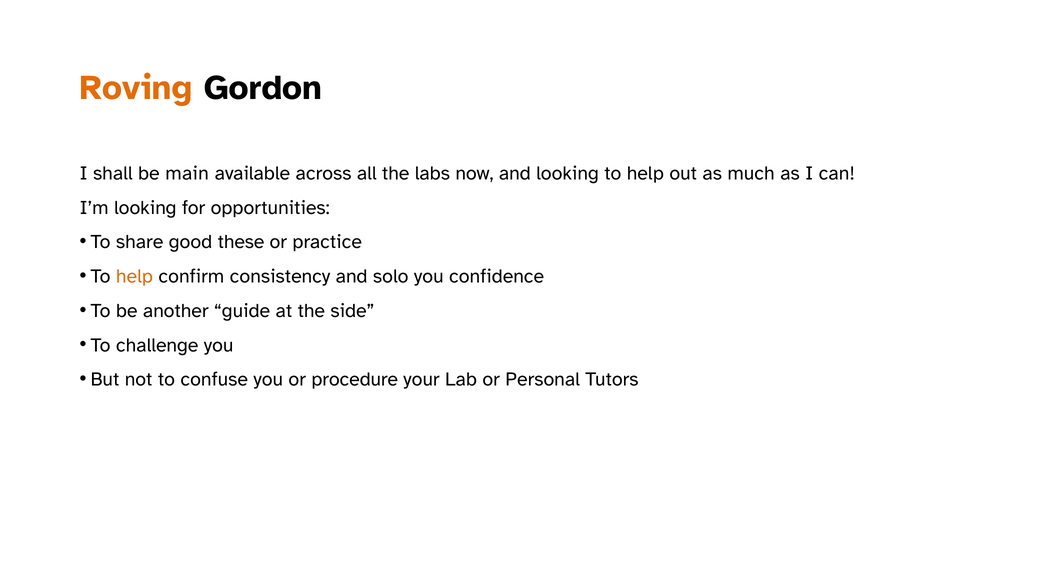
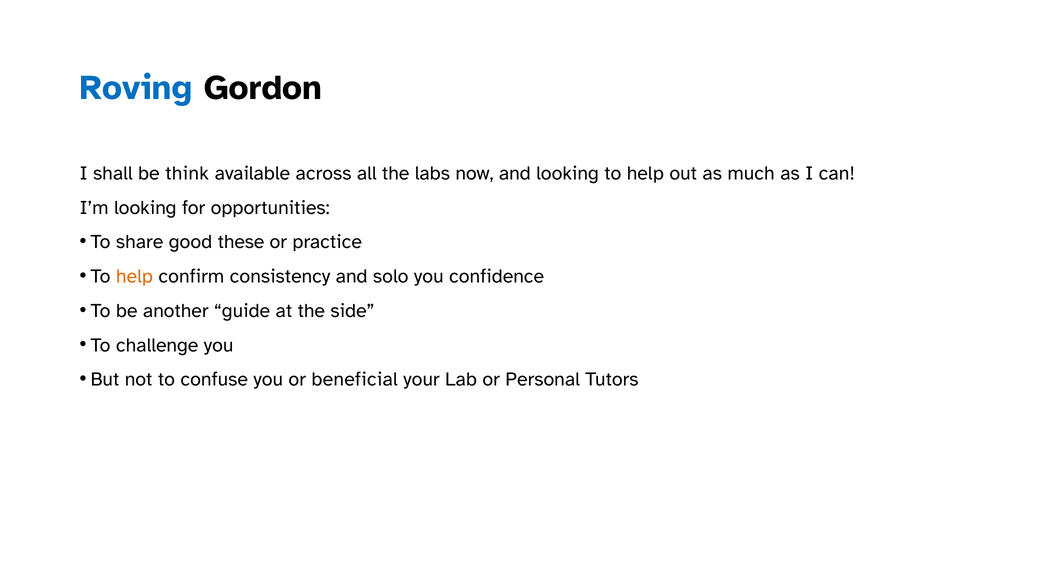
Roving colour: orange -> blue
main: main -> think
procedure: procedure -> beneficial
